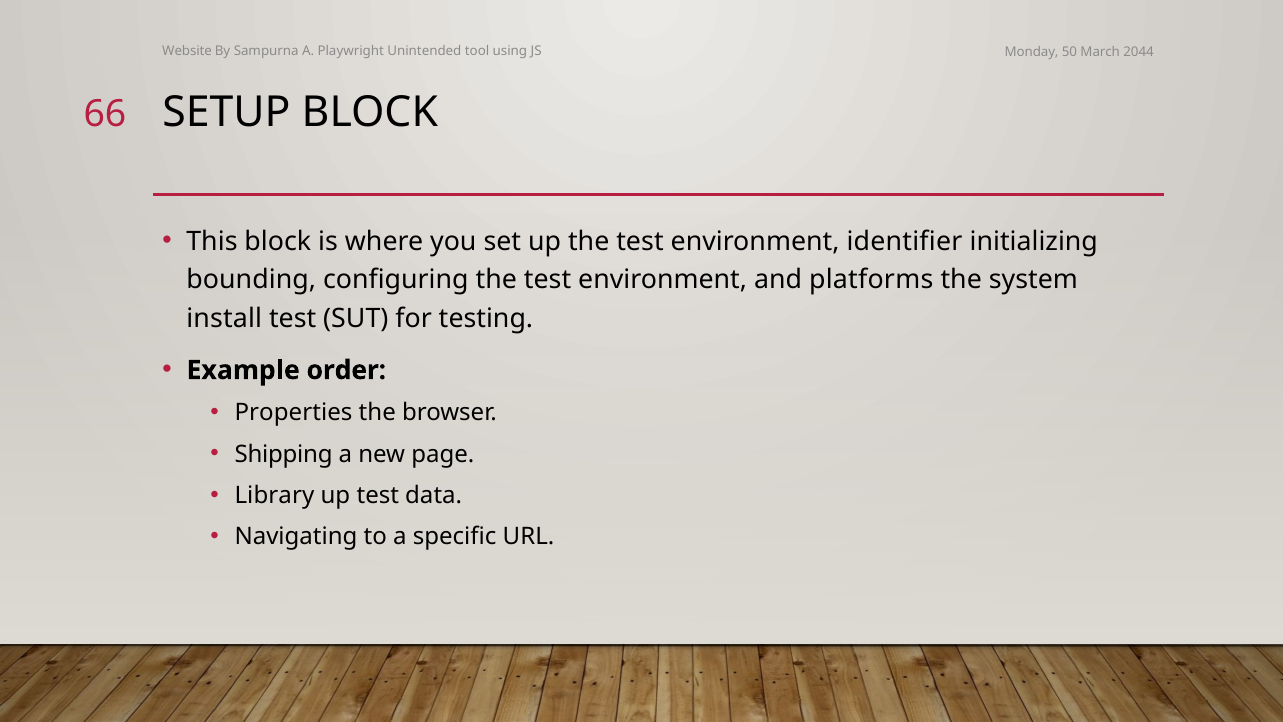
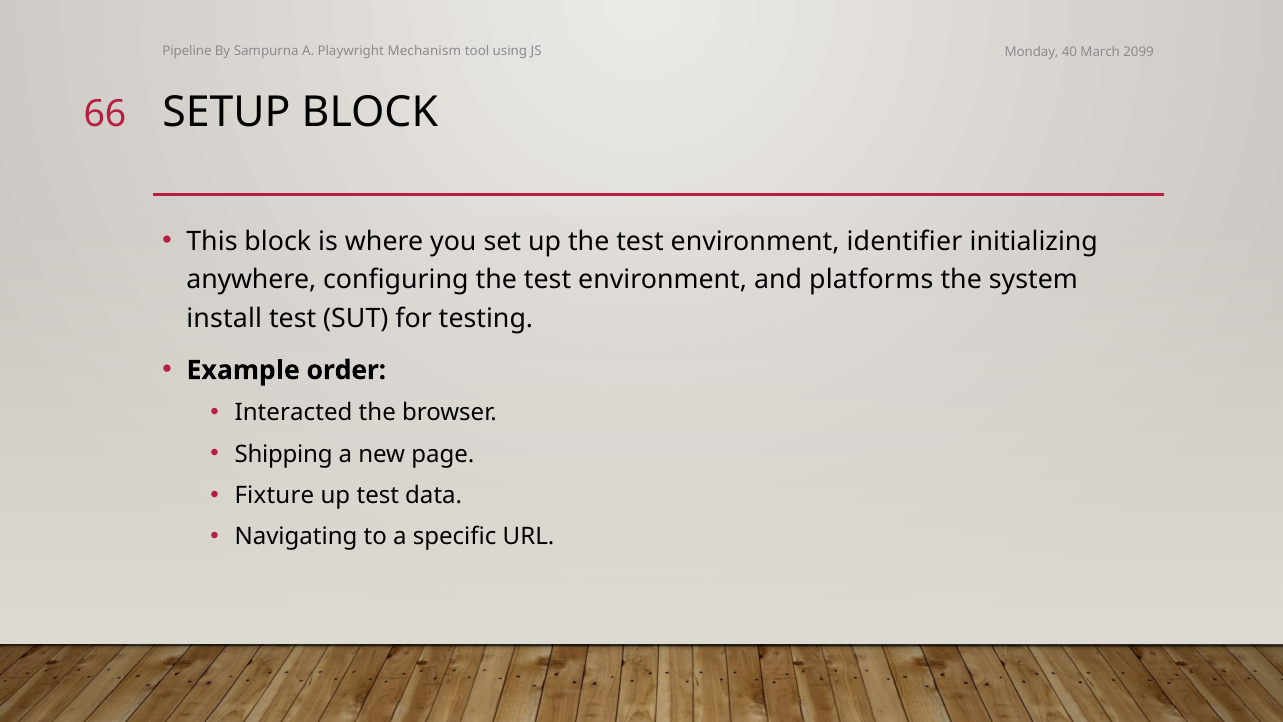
Website: Website -> Pipeline
Unintended: Unintended -> Mechanism
50: 50 -> 40
2044: 2044 -> 2099
bounding: bounding -> anywhere
Properties: Properties -> Interacted
Library: Library -> Fixture
